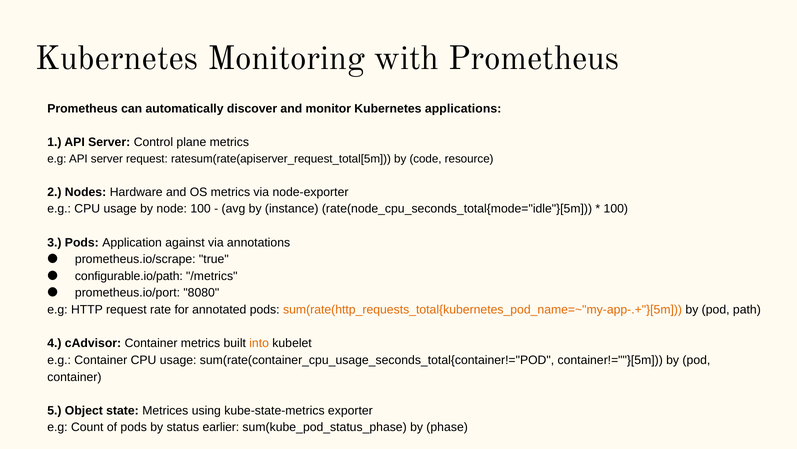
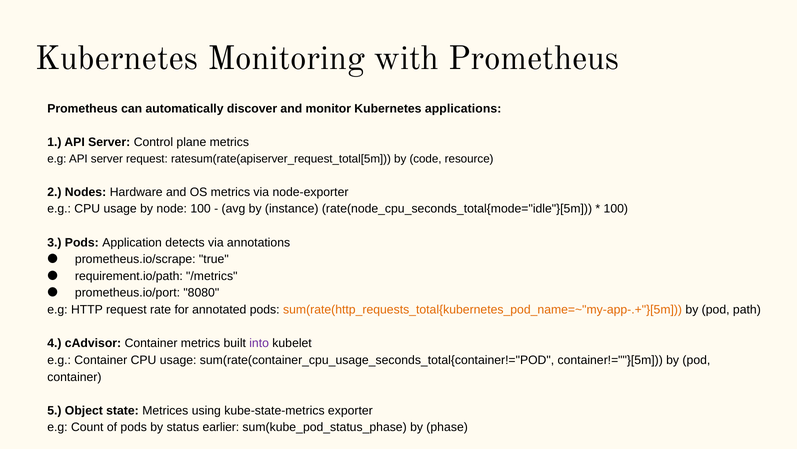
against: against -> detects
configurable.io/path: configurable.io/path -> requirement.io/path
into colour: orange -> purple
